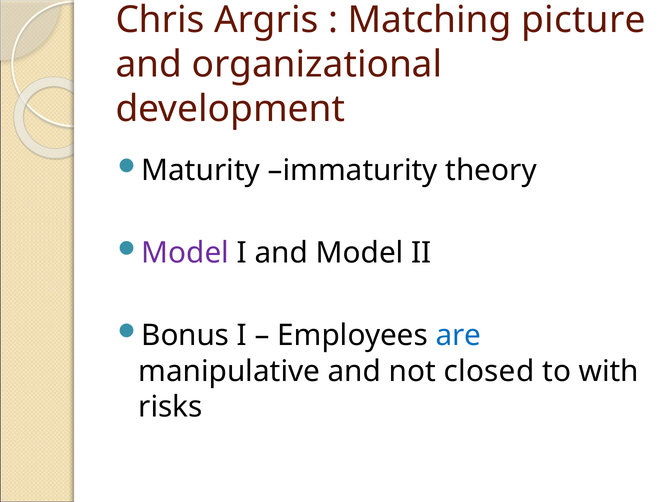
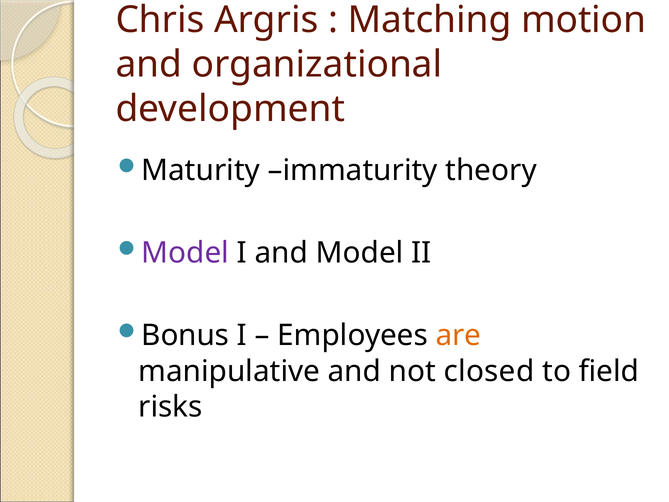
picture: picture -> motion
are colour: blue -> orange
with: with -> field
